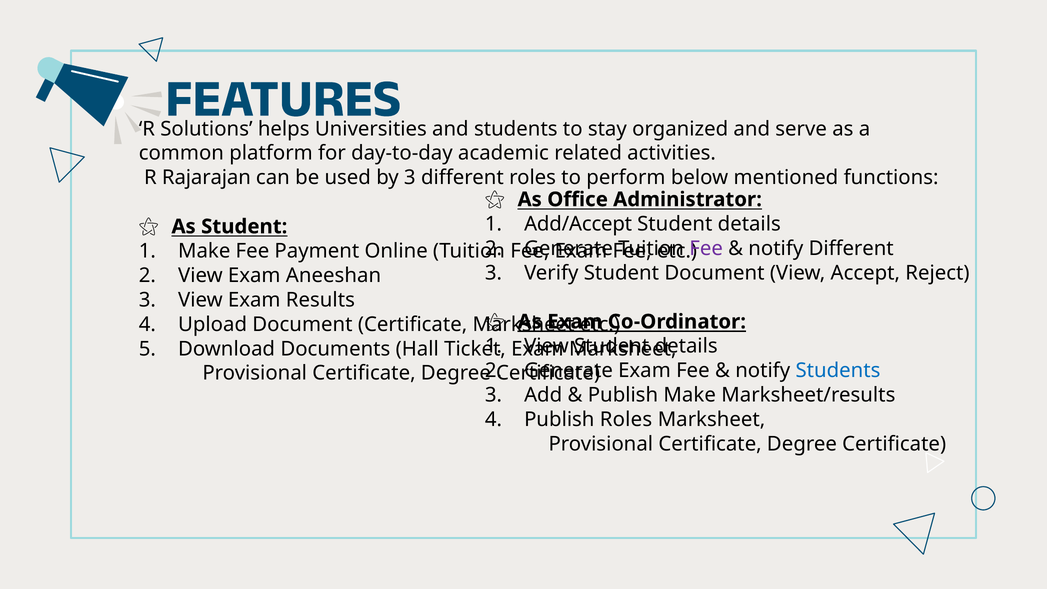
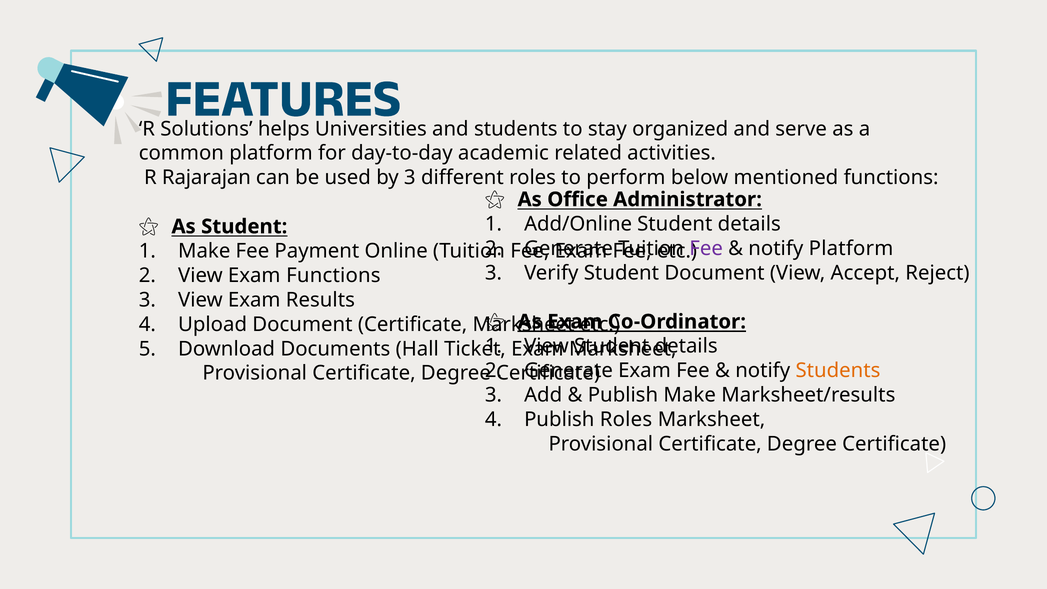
Add/Accept: Add/Accept -> Add/Online
notify Different: Different -> Platform
Exam Aneeshan: Aneeshan -> Functions
Students at (838, 371) colour: blue -> orange
